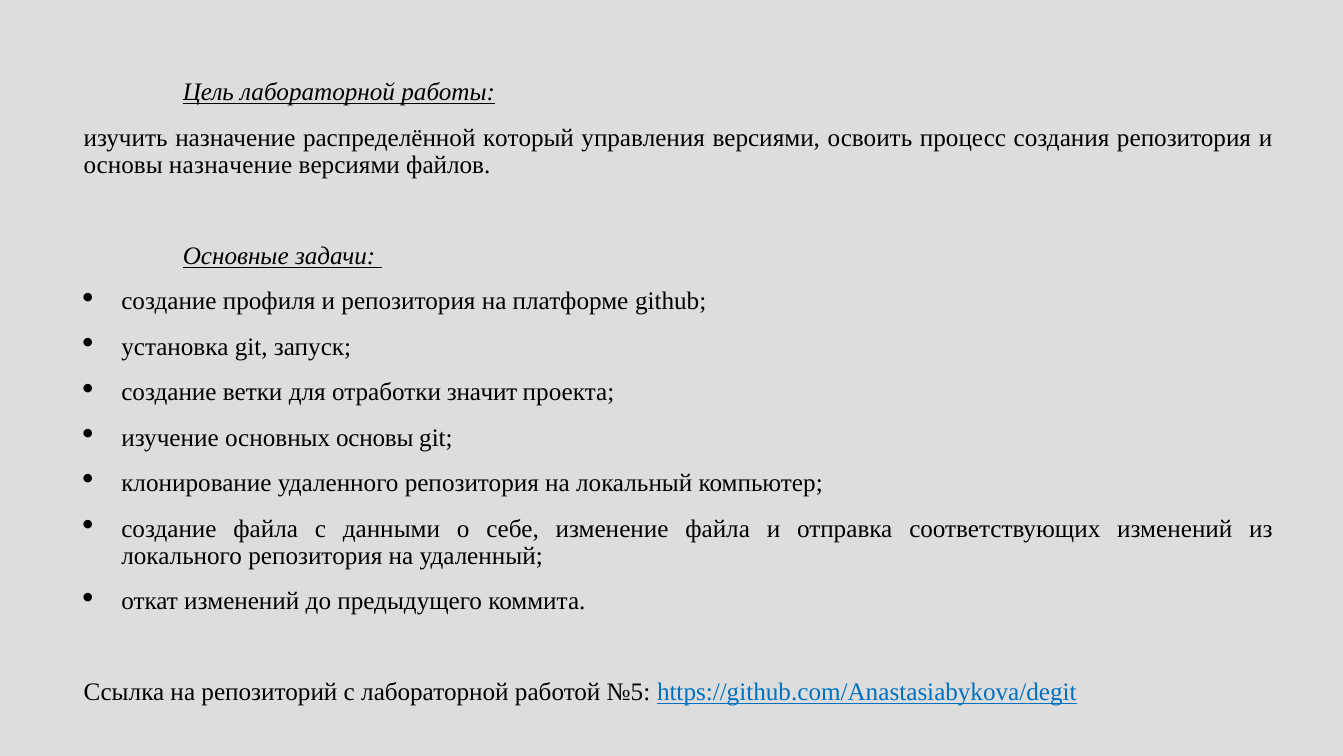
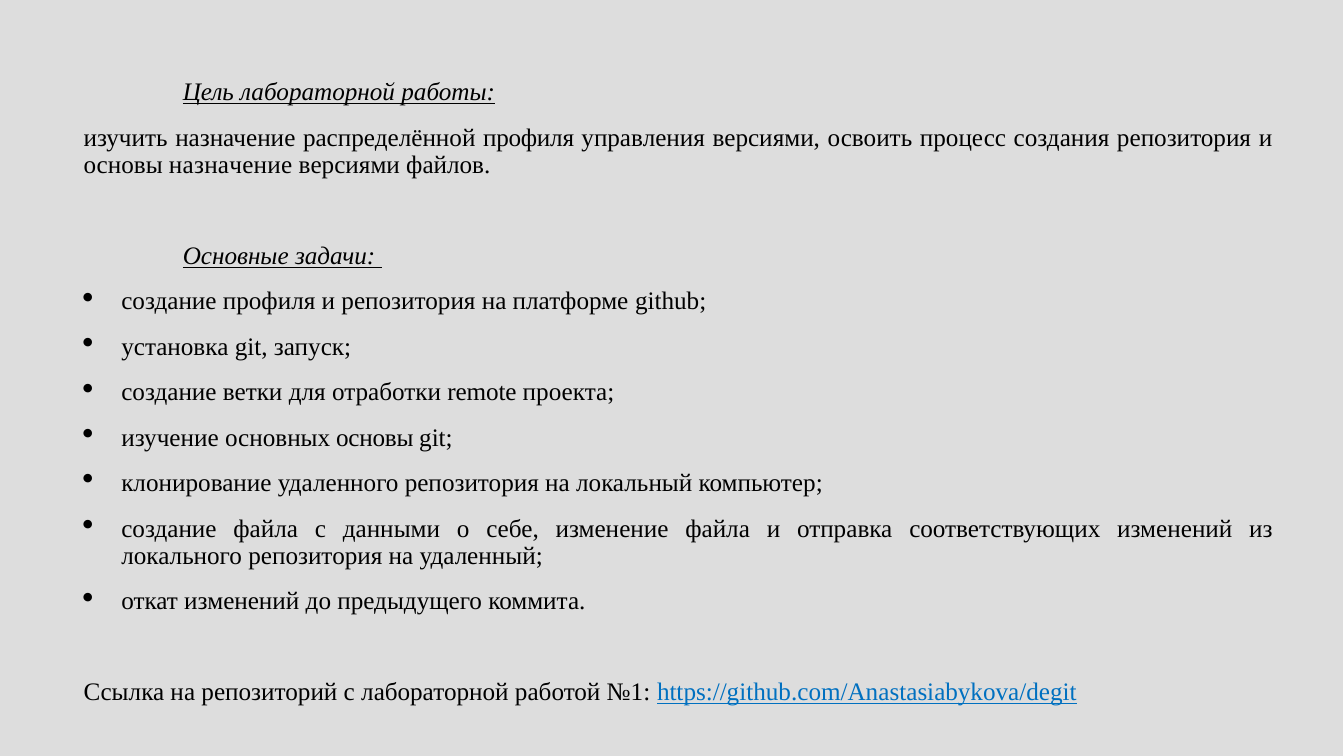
распределённой который: который -> профиля
значит: значит -> remote
№5: №5 -> №1
